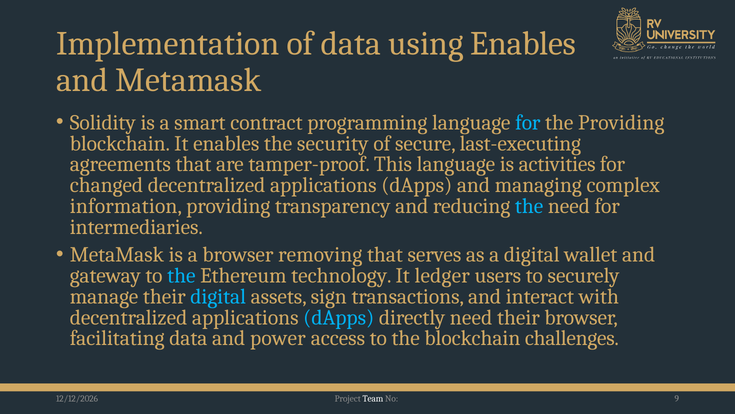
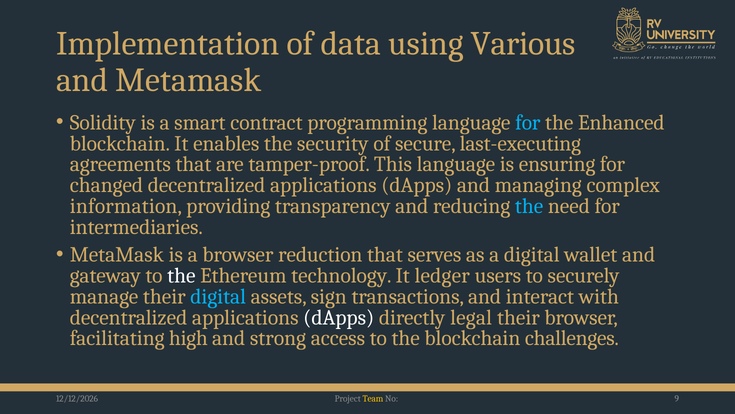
using Enables: Enables -> Various
the Providing: Providing -> Enhanced
activities: activities -> ensuring
removing: removing -> reduction
the at (181, 275) colour: light blue -> white
dApps at (339, 317) colour: light blue -> white
directly need: need -> legal
facilitating data: data -> high
power: power -> strong
Team colour: white -> yellow
